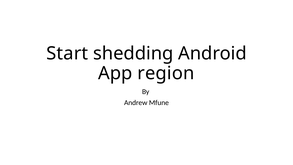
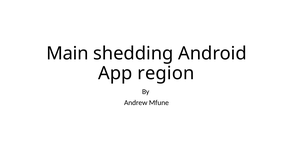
Start: Start -> Main
